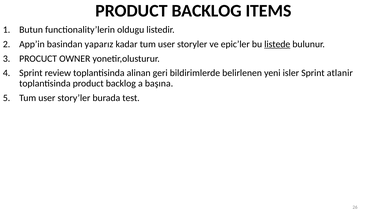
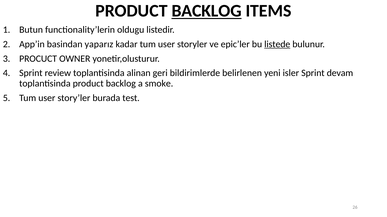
BACKLOG at (207, 11) underline: none -> present
atlanir: atlanir -> devam
başına: başına -> smoke
